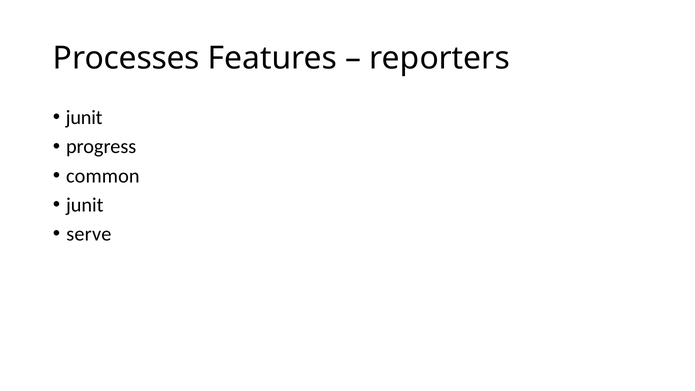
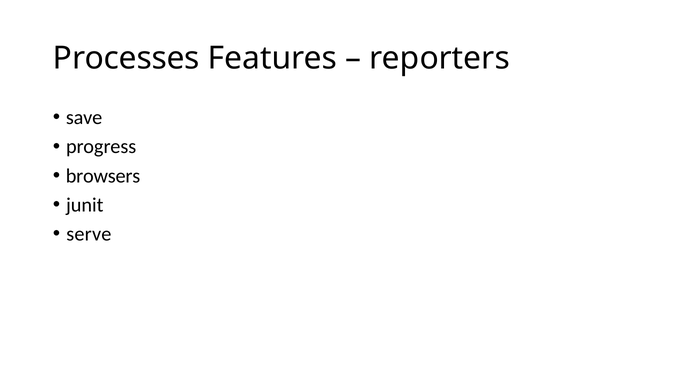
junit at (84, 118): junit -> save
common: common -> browsers
